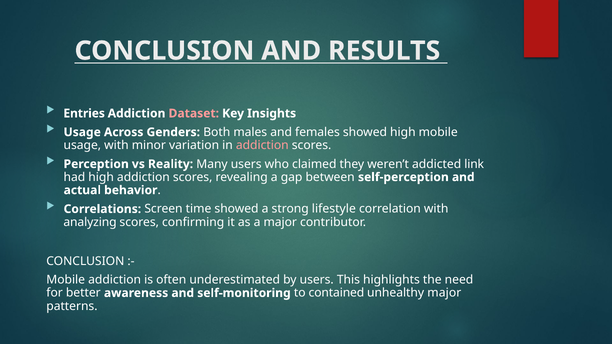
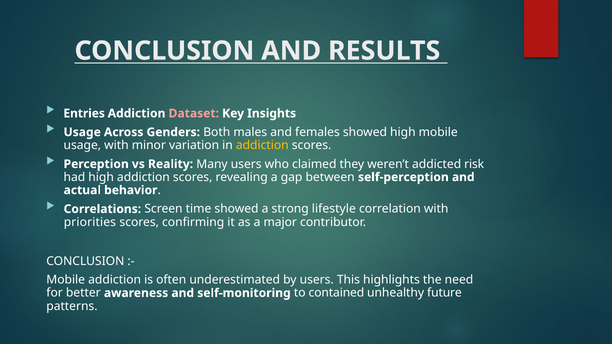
addiction at (262, 145) colour: pink -> yellow
link: link -> risk
analyzing: analyzing -> priorities
unhealthy major: major -> future
